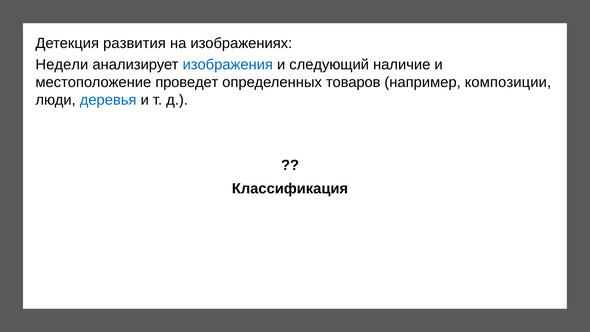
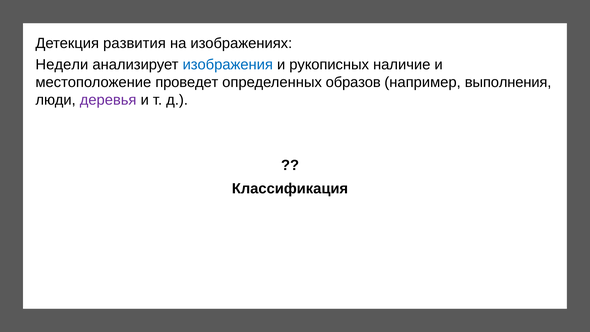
следующий: следующий -> рукописных
товаров: товаров -> образов
композиции: композиции -> выполнения
деревья colour: blue -> purple
